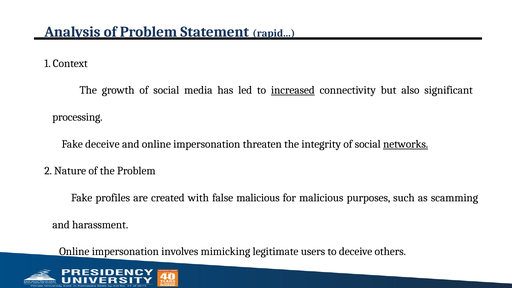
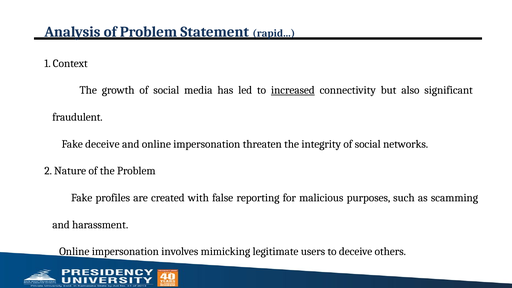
processing: processing -> fraudulent
networks underline: present -> none
false malicious: malicious -> reporting
